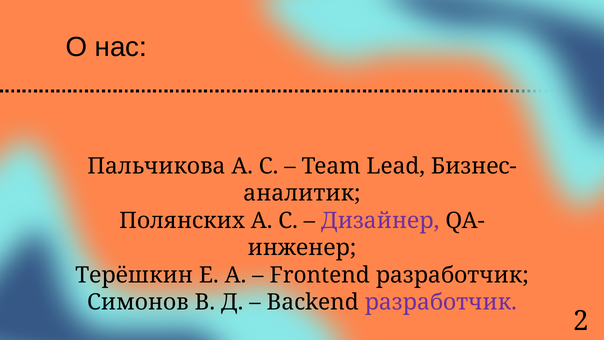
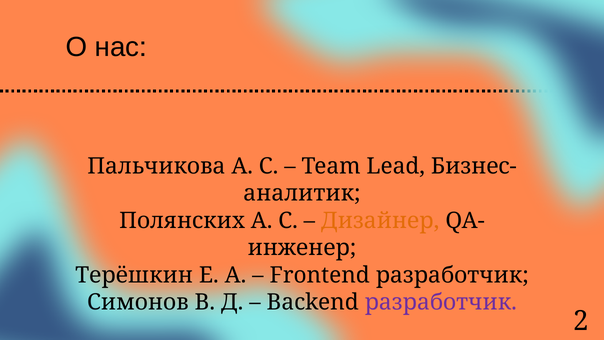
Дизайнер colour: purple -> orange
